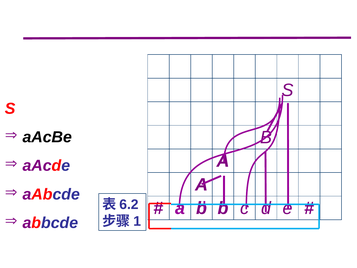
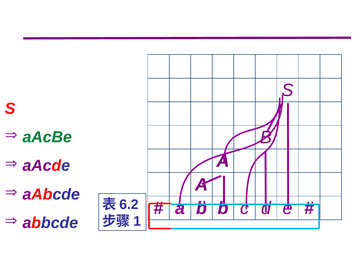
aAcBe colour: black -> green
